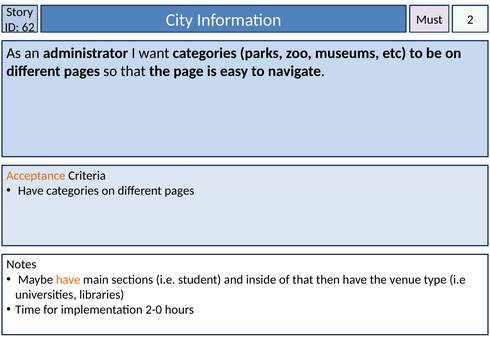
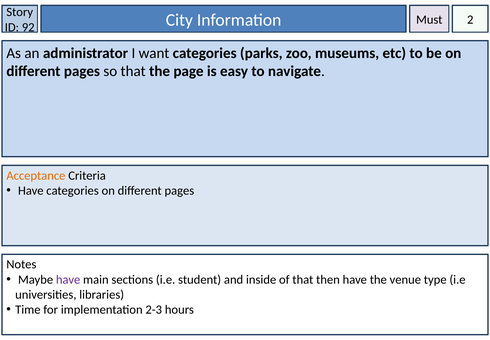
62: 62 -> 92
have at (68, 279) colour: orange -> purple
2-0: 2-0 -> 2-3
